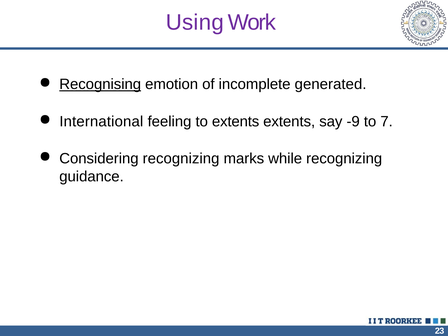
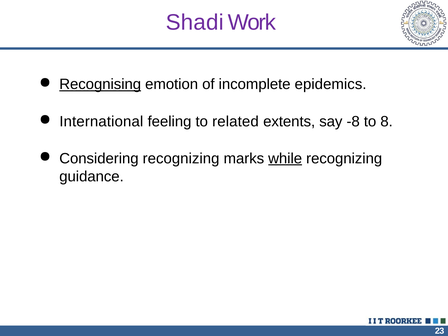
Using: Using -> Shadi
generated: generated -> epidemics
to extents: extents -> related
-9: -9 -> -8
7: 7 -> 8
while underline: none -> present
